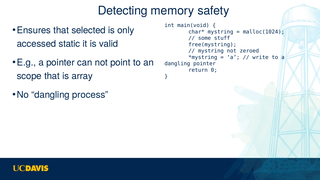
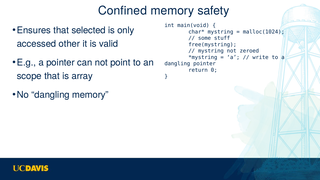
Detecting: Detecting -> Confined
static: static -> other
dangling process: process -> memory
